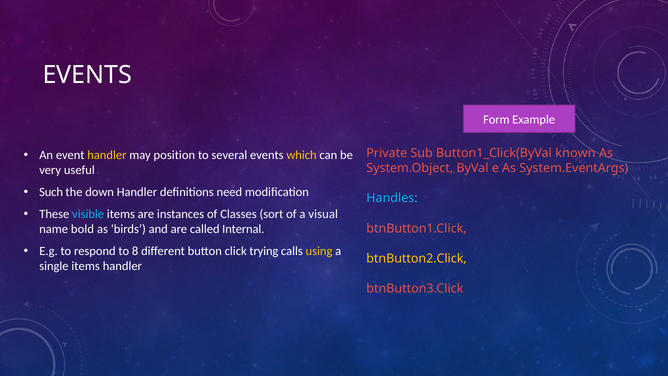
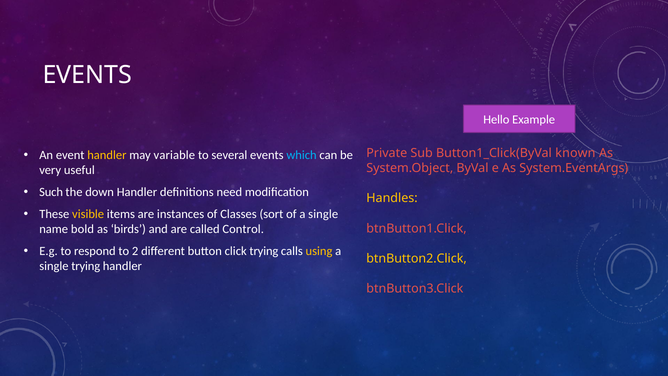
Form: Form -> Hello
position: position -> variable
which colour: yellow -> light blue
Handles colour: light blue -> yellow
visible colour: light blue -> yellow
of a visual: visual -> single
Internal: Internal -> Control
8: 8 -> 2
single items: items -> trying
